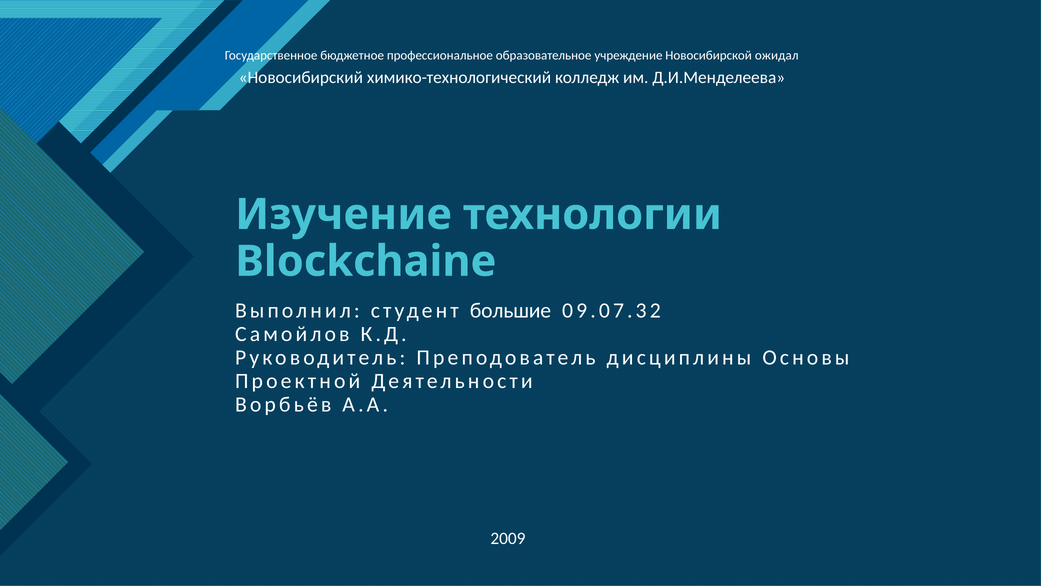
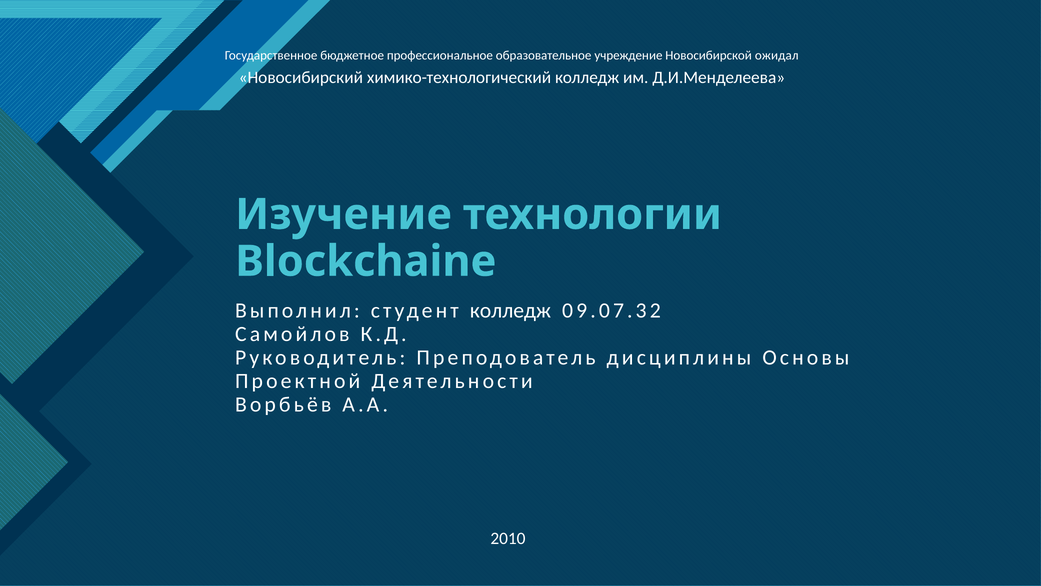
студент большие: большие -> колледж
2009: 2009 -> 2010
